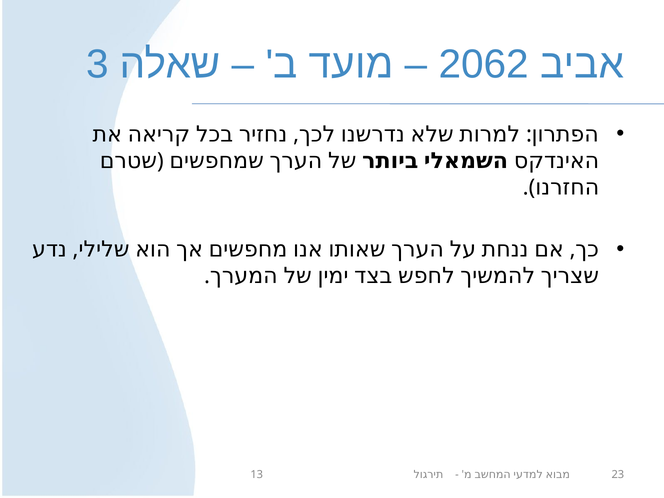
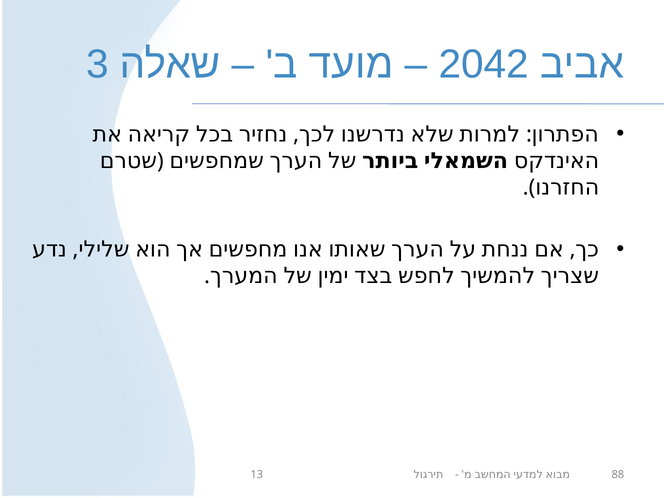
2062: 2062 -> 2042
23: 23 -> 88
